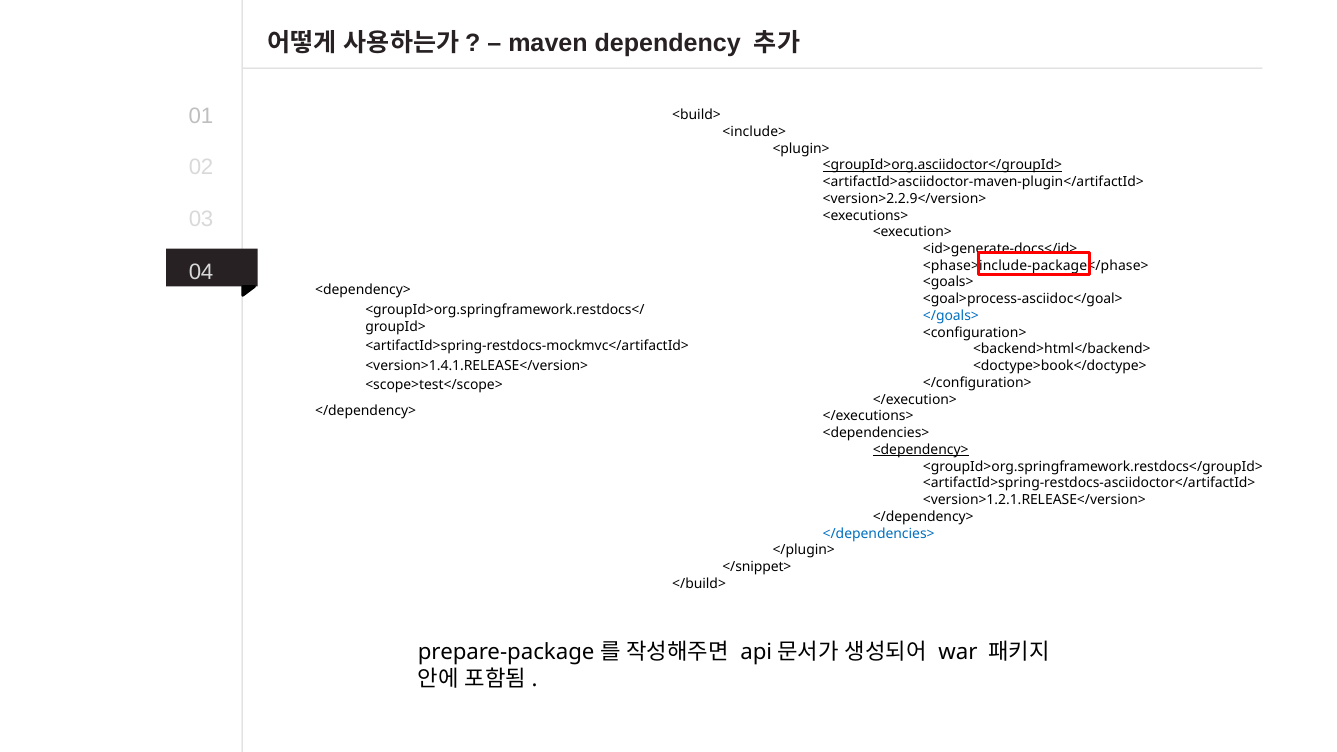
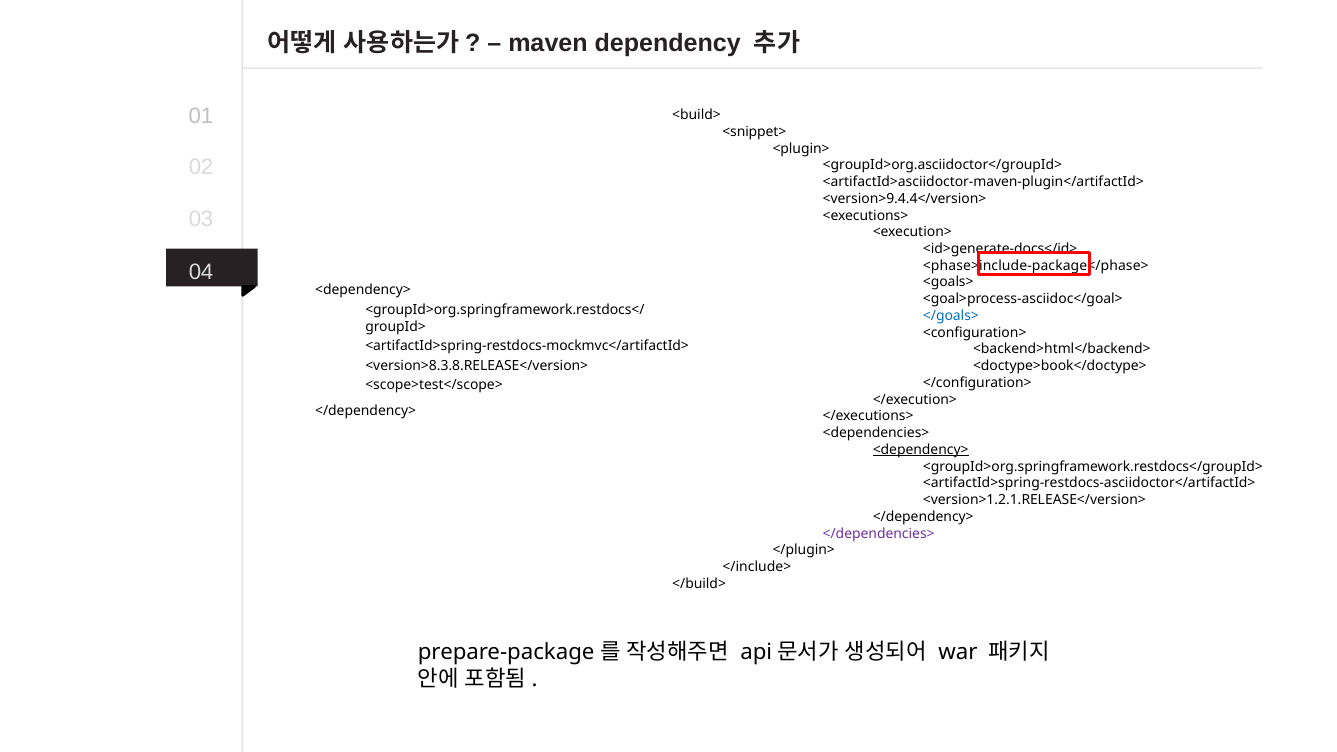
<include>: <include> -> <snippet>
<groupId>org.asciidoctor</groupId> underline: present -> none
<version>2.2.9</version>: <version>2.2.9</version> -> <version>9.4.4</version>
<version>1.4.1.RELEASE</version>: <version>1.4.1.RELEASE</version> -> <version>8.3.8.RELEASE</version>
</dependencies> colour: blue -> purple
</snippet>: </snippet> -> </include>
